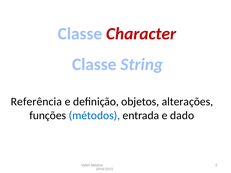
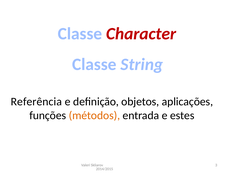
alterações: alterações -> aplicações
métodos colour: blue -> orange
dado: dado -> estes
